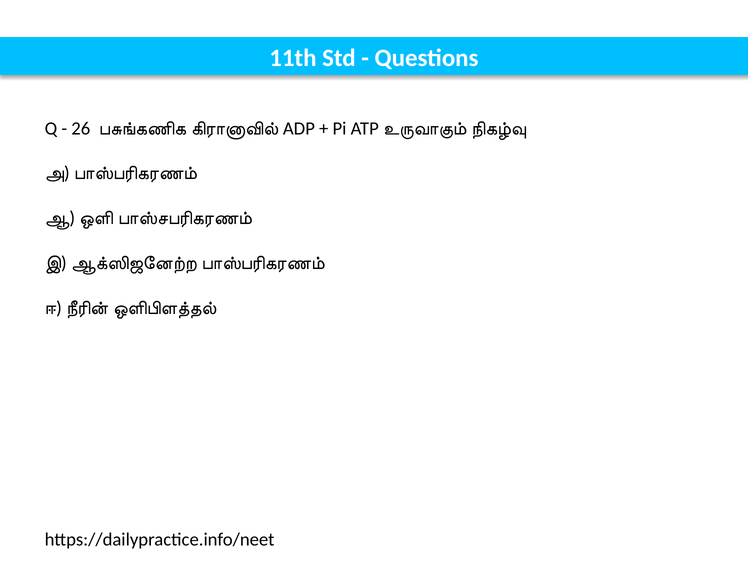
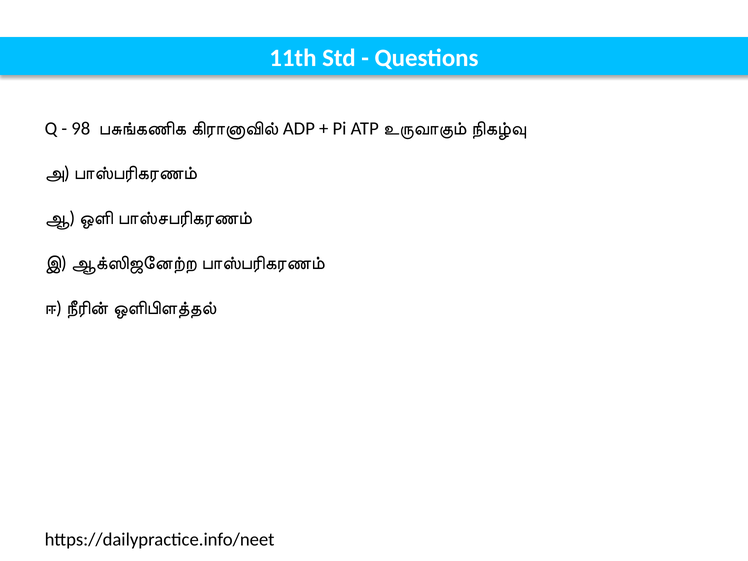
26: 26 -> 98
